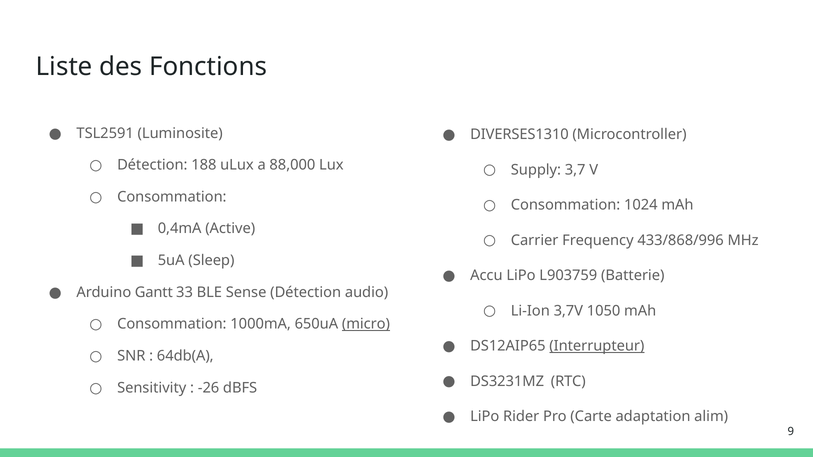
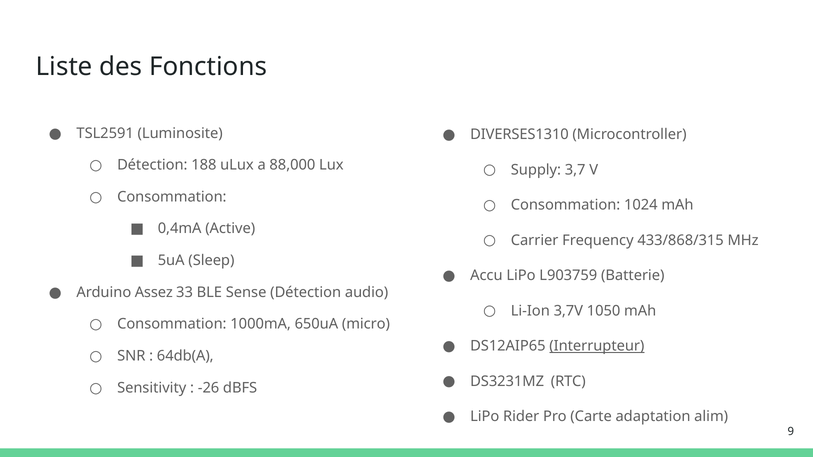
433/868/996: 433/868/996 -> 433/868/315
Gantt: Gantt -> Assez
micro underline: present -> none
